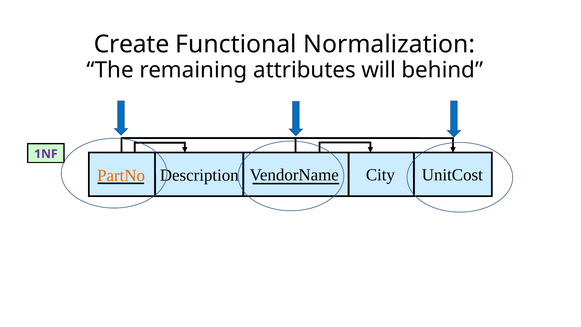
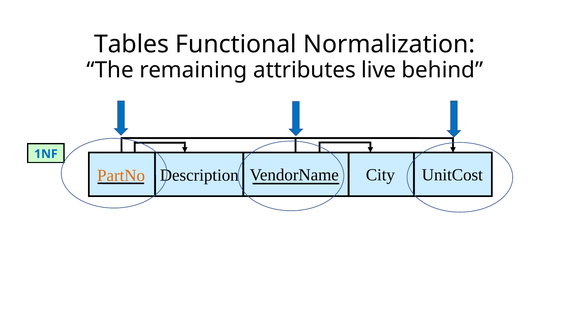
Create: Create -> Tables
will: will -> live
1NF colour: purple -> blue
